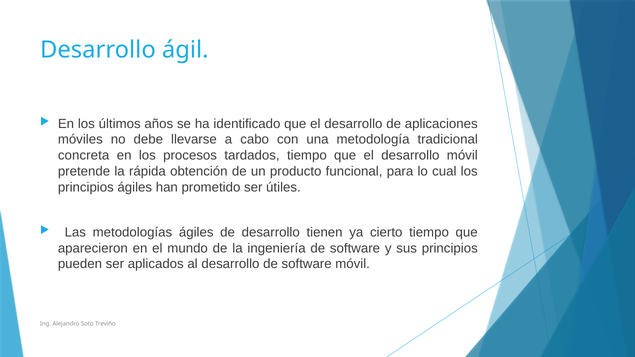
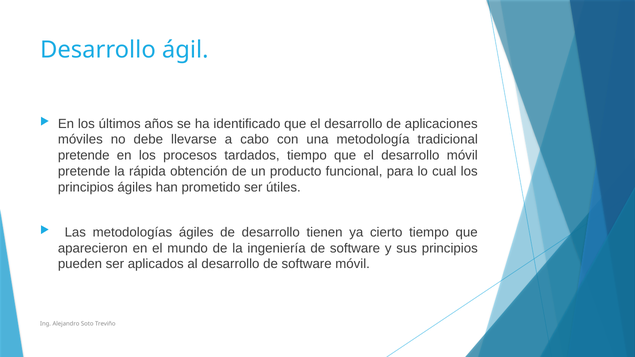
concreta at (84, 156): concreta -> pretende
